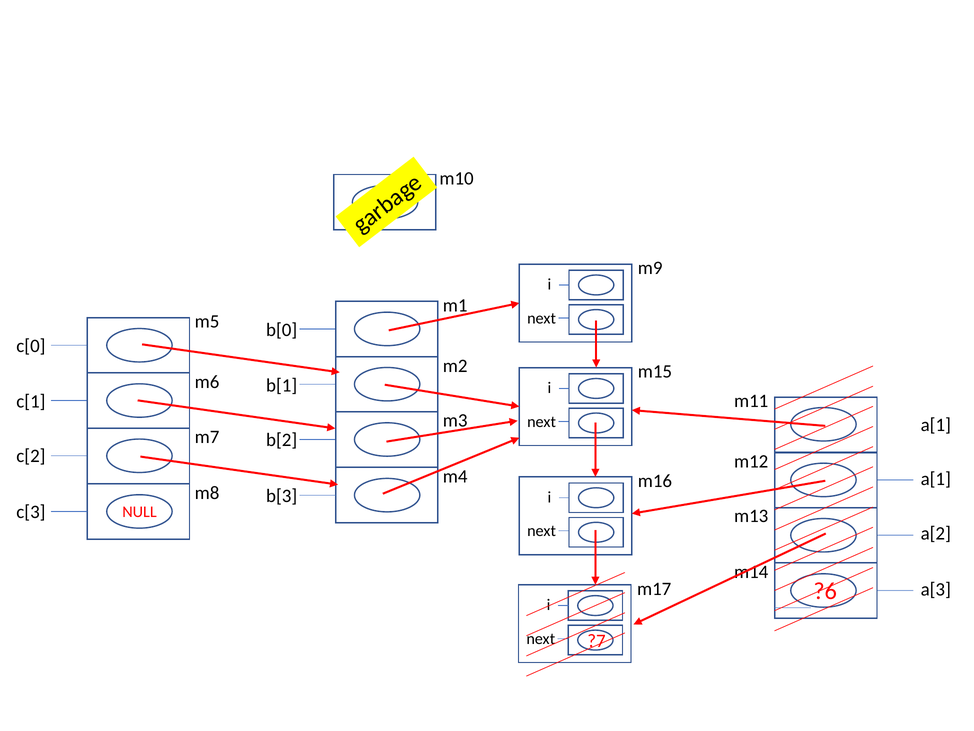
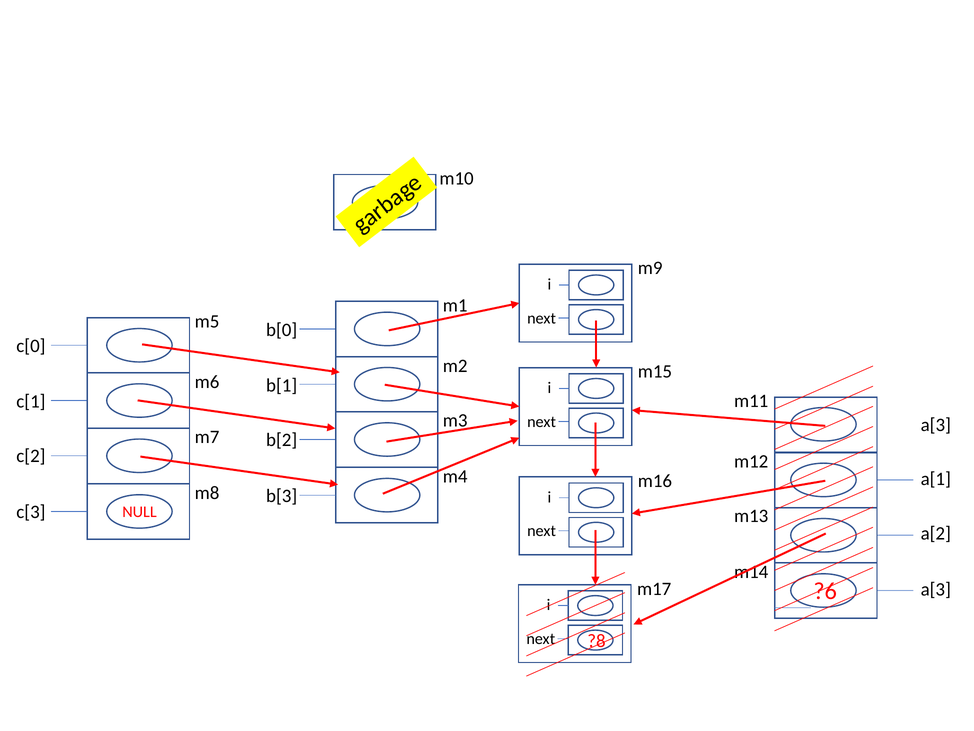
a[1 at (936, 425): a[1 -> a[3
?7: ?7 -> ?8
